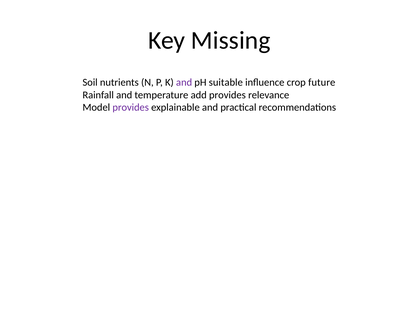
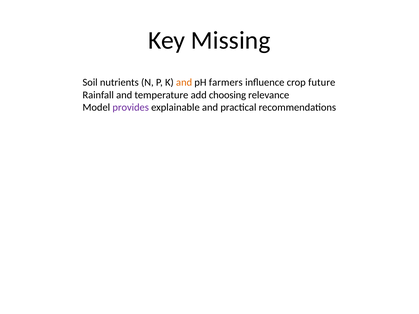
and at (184, 82) colour: purple -> orange
suitable: suitable -> farmers
add provides: provides -> choosing
